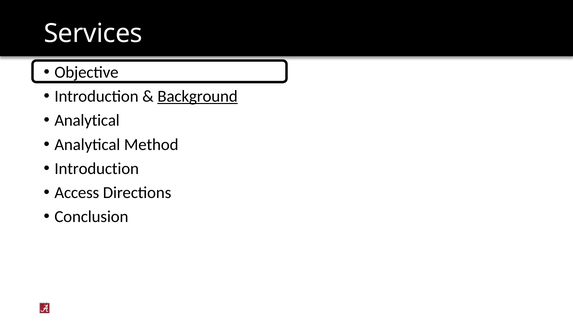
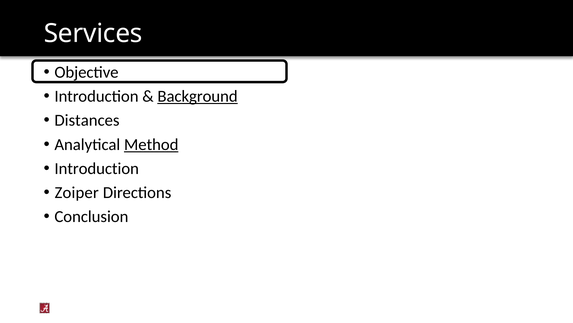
Analytical at (87, 120): Analytical -> Distances
Method underline: none -> present
Access: Access -> Zoiper
